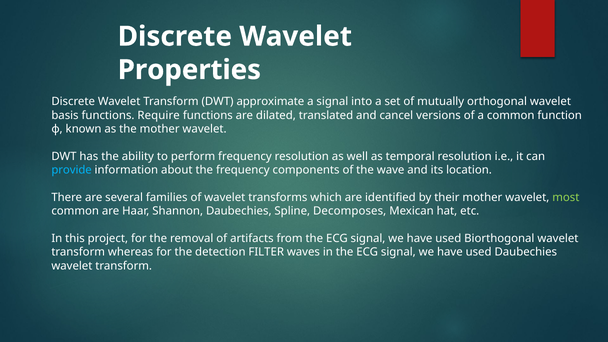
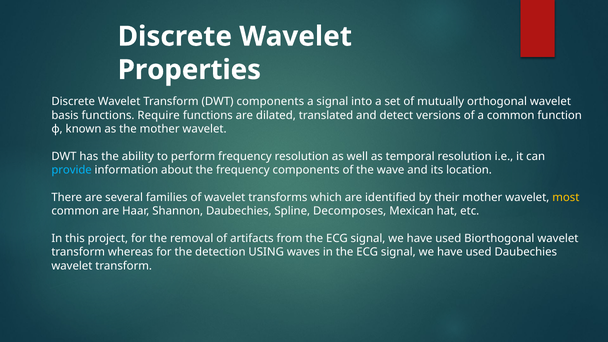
DWT approximate: approximate -> components
cancel: cancel -> detect
most colour: light green -> yellow
FILTER: FILTER -> USING
